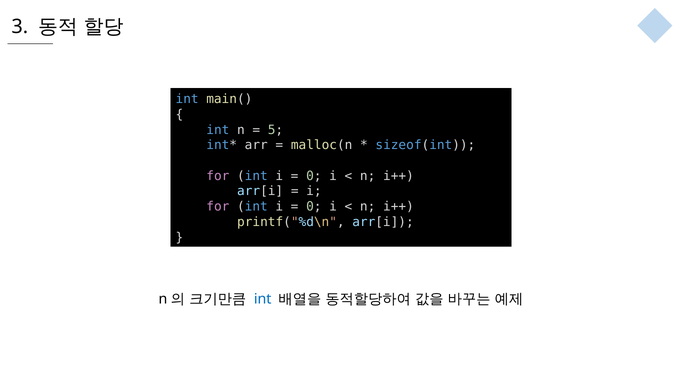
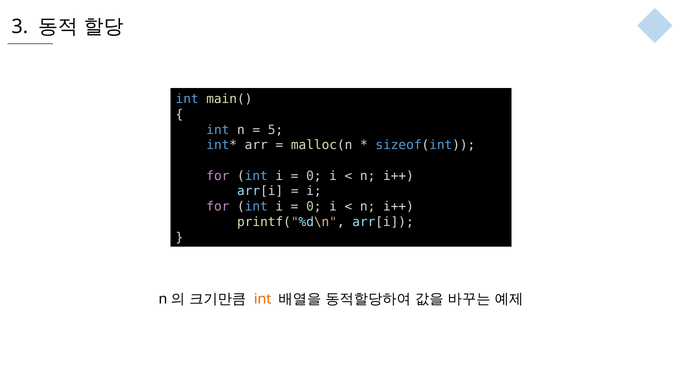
int at (263, 299) colour: blue -> orange
